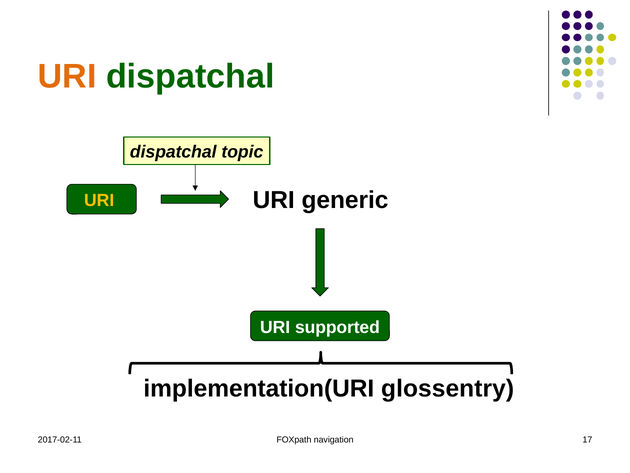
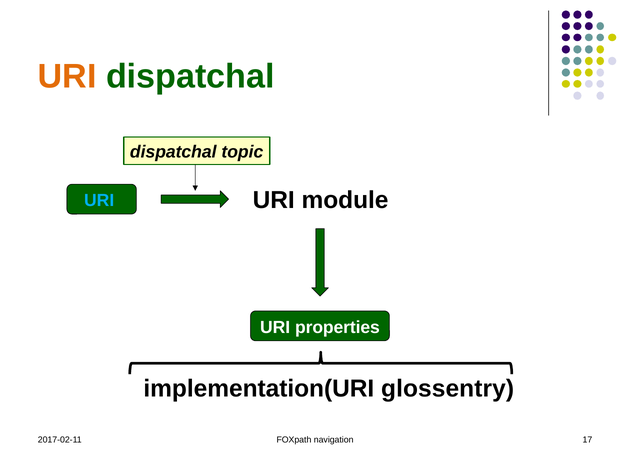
generic: generic -> module
URI at (99, 200) colour: yellow -> light blue
supported: supported -> properties
